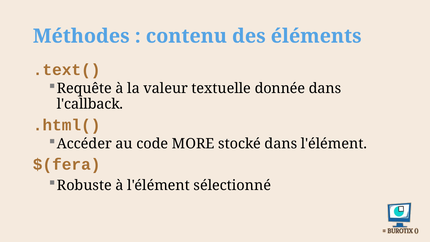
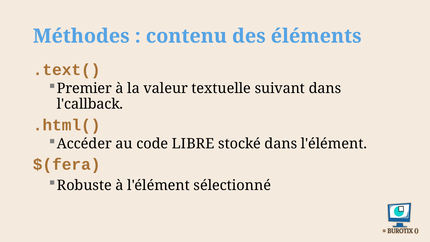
Requête: Requête -> Premier
donnée: donnée -> suivant
MORE: MORE -> LIBRE
